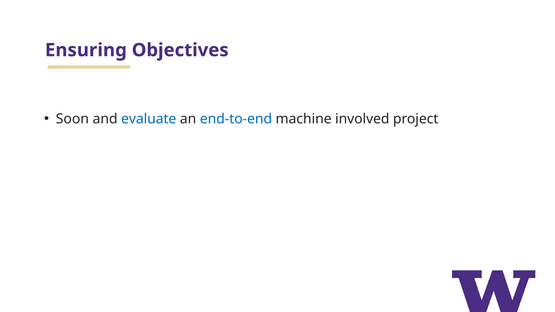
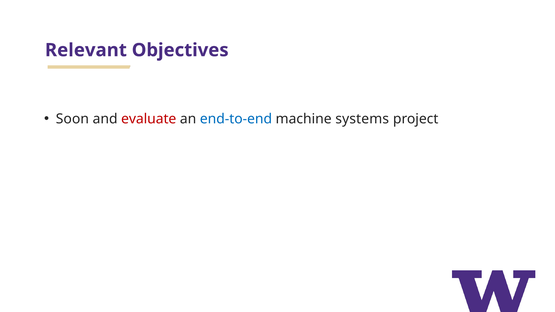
Ensuring: Ensuring -> Relevant
evaluate colour: blue -> red
involved: involved -> systems
